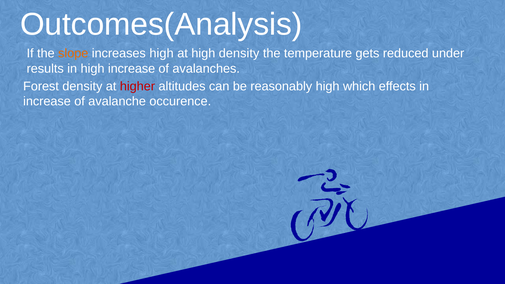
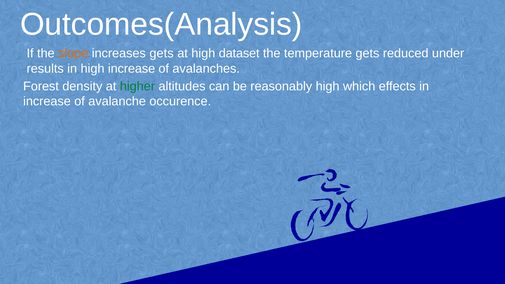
increases high: high -> gets
high density: density -> dataset
higher colour: red -> green
